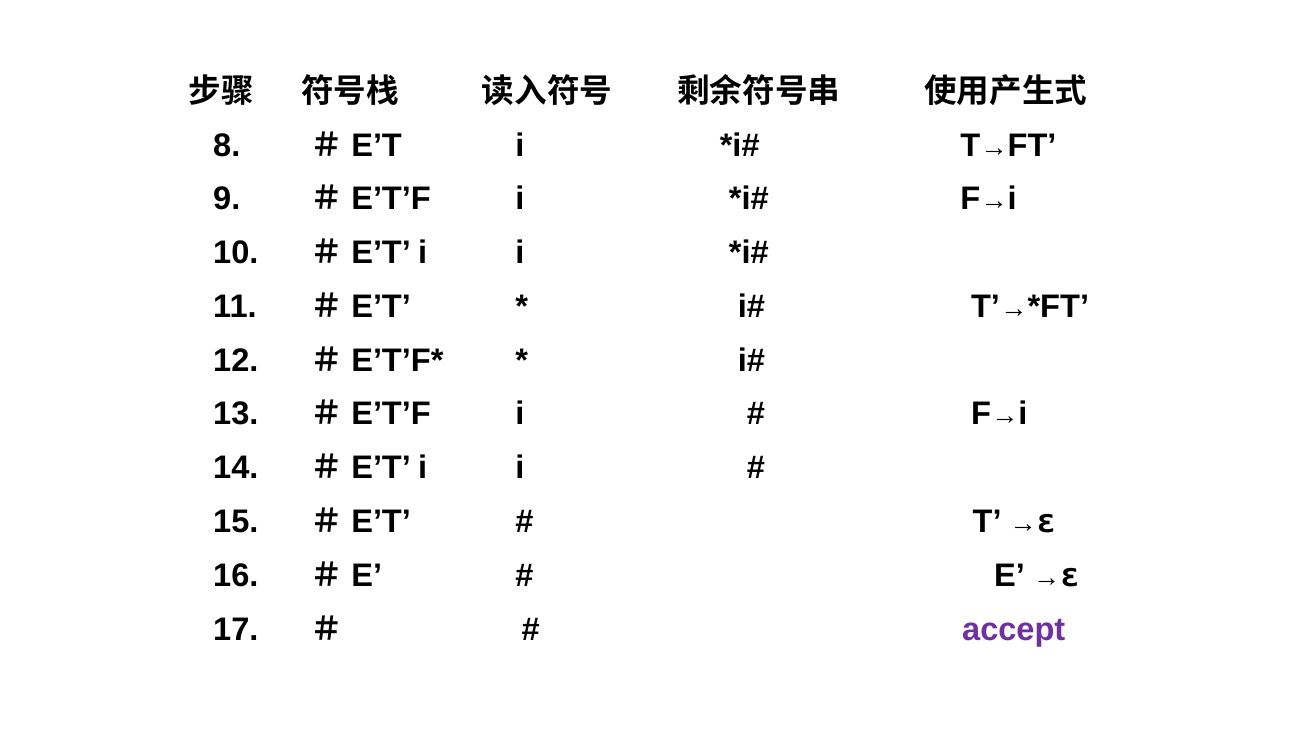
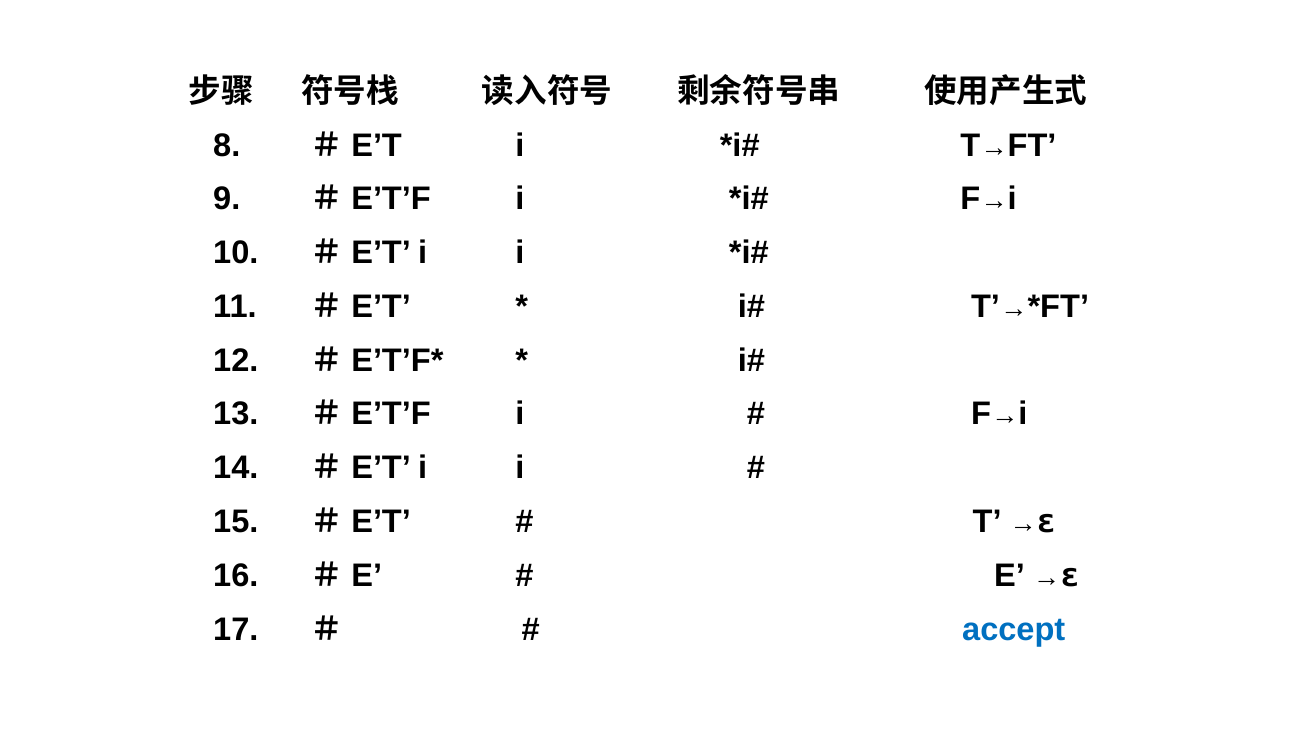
accept colour: purple -> blue
